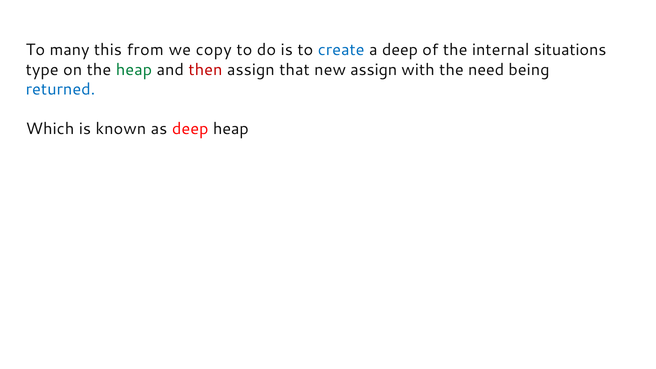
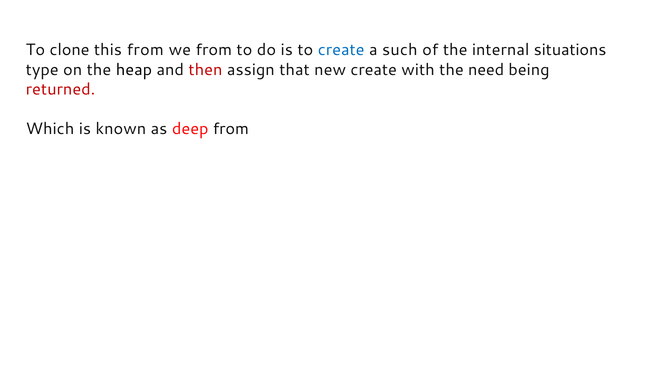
many: many -> clone
we copy: copy -> from
a deep: deep -> such
heap at (134, 70) colour: green -> black
new assign: assign -> create
returned colour: blue -> red
deep heap: heap -> from
